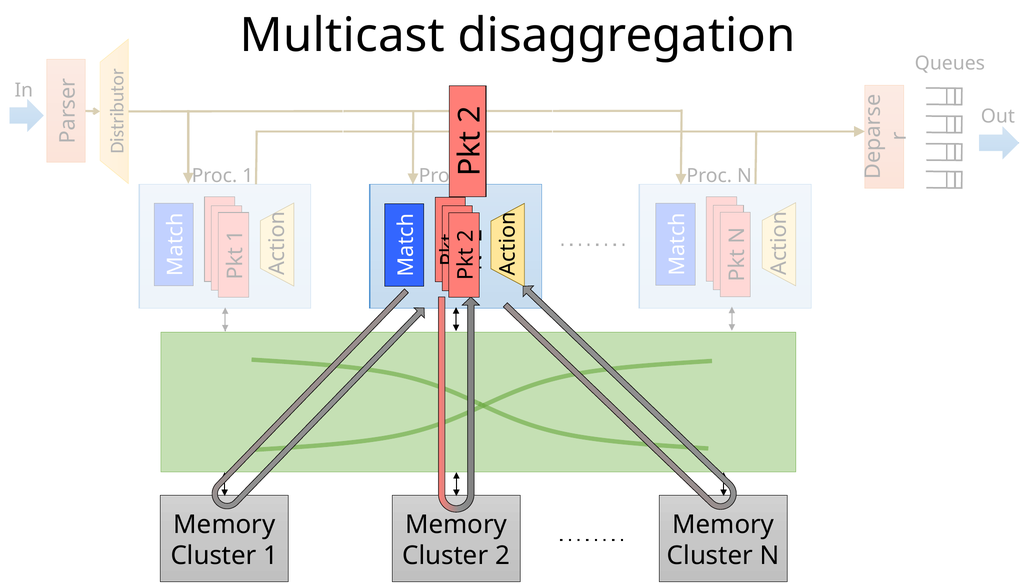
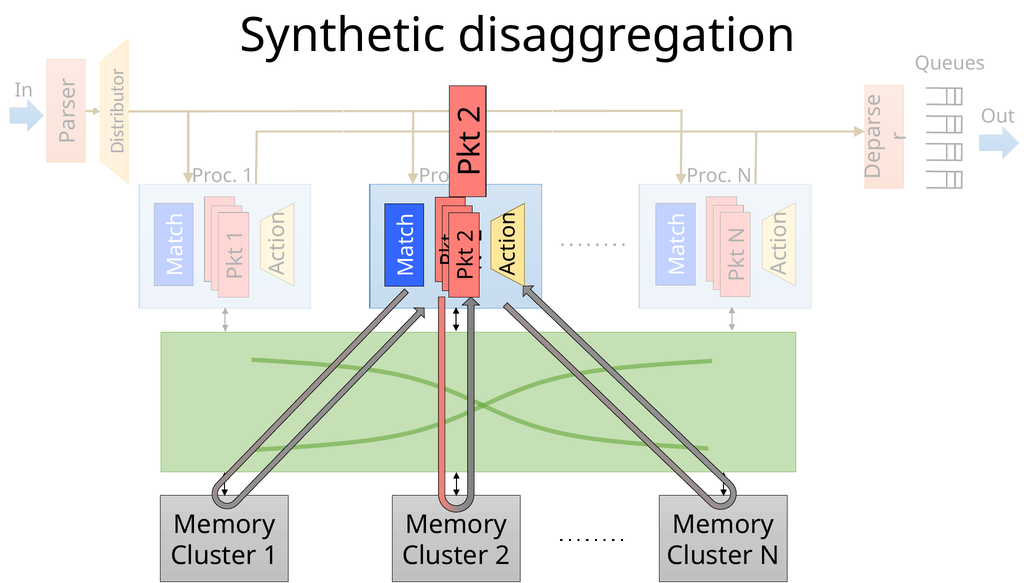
Multicast: Multicast -> Synthetic
